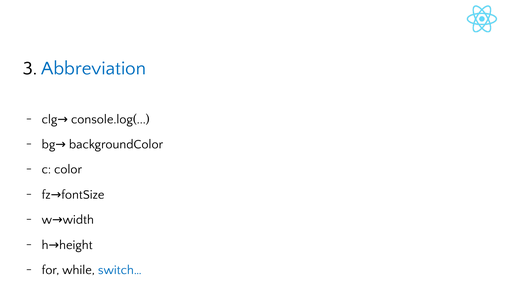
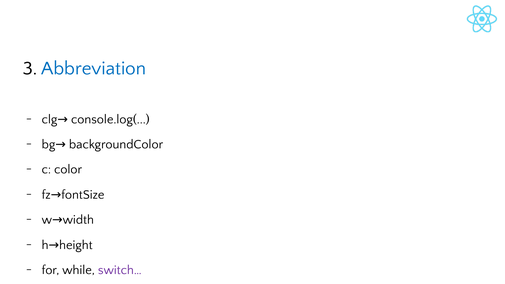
switch… colour: blue -> purple
